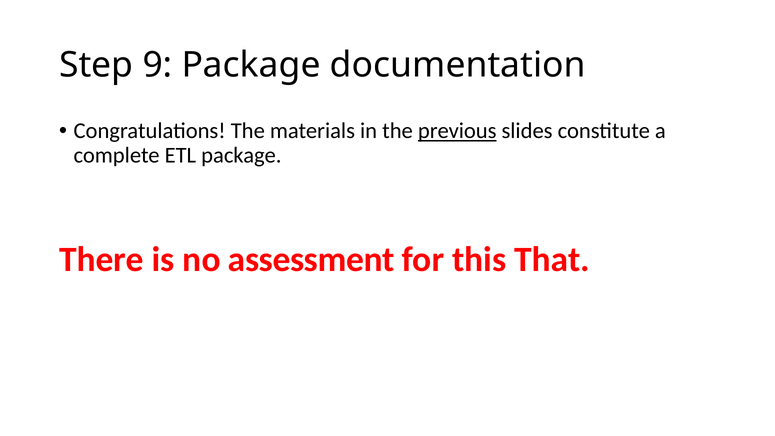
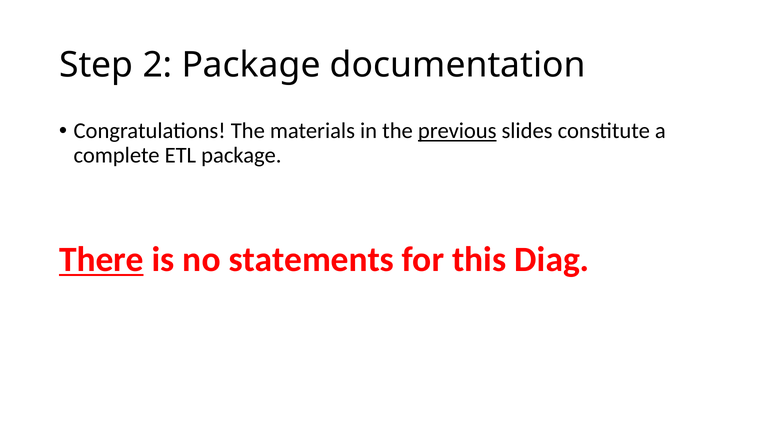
9: 9 -> 2
There underline: none -> present
assessment: assessment -> statements
That: That -> Diag
